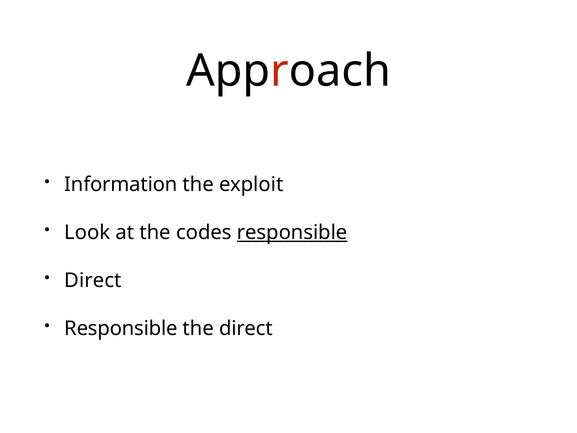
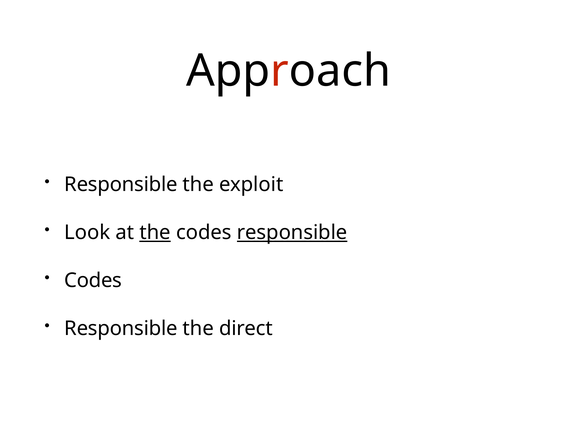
Information at (121, 184): Information -> Responsible
the at (155, 232) underline: none -> present
Direct at (93, 280): Direct -> Codes
